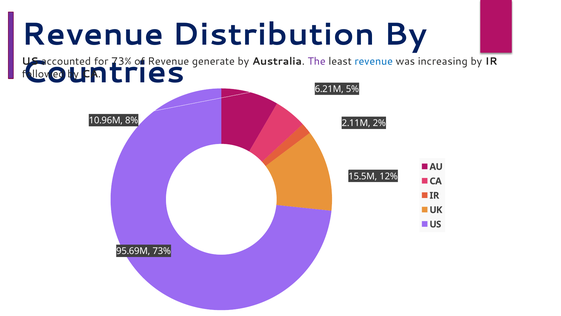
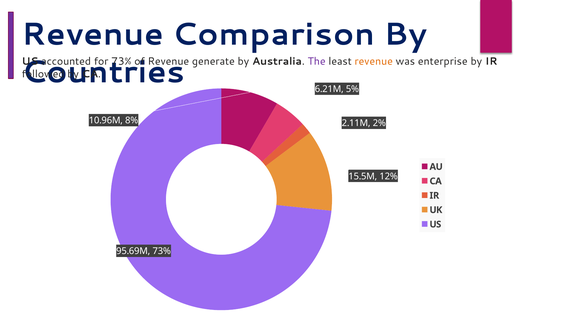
Distribution: Distribution -> Comparison
revenue at (374, 61) colour: blue -> orange
increasing: increasing -> enterprise
